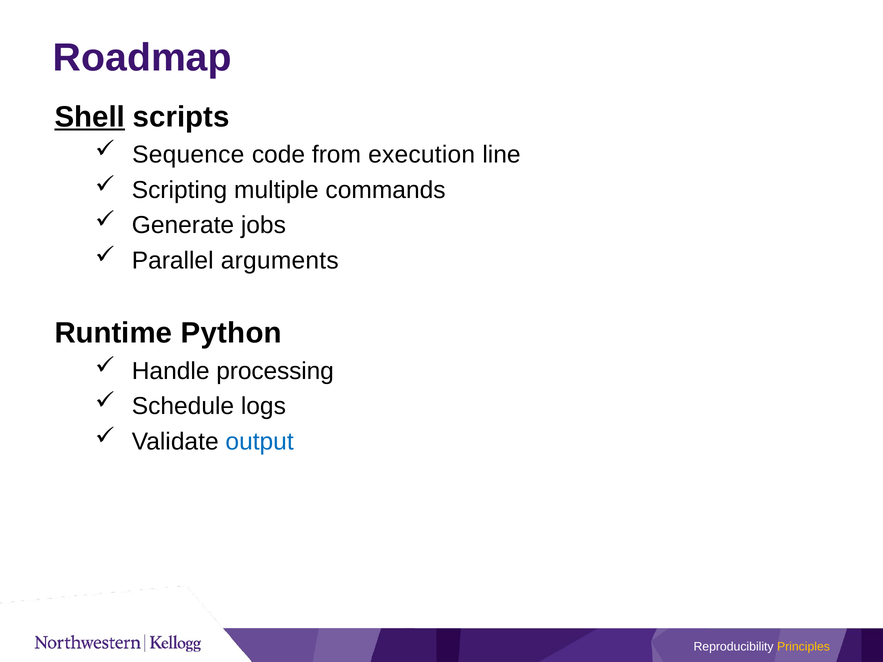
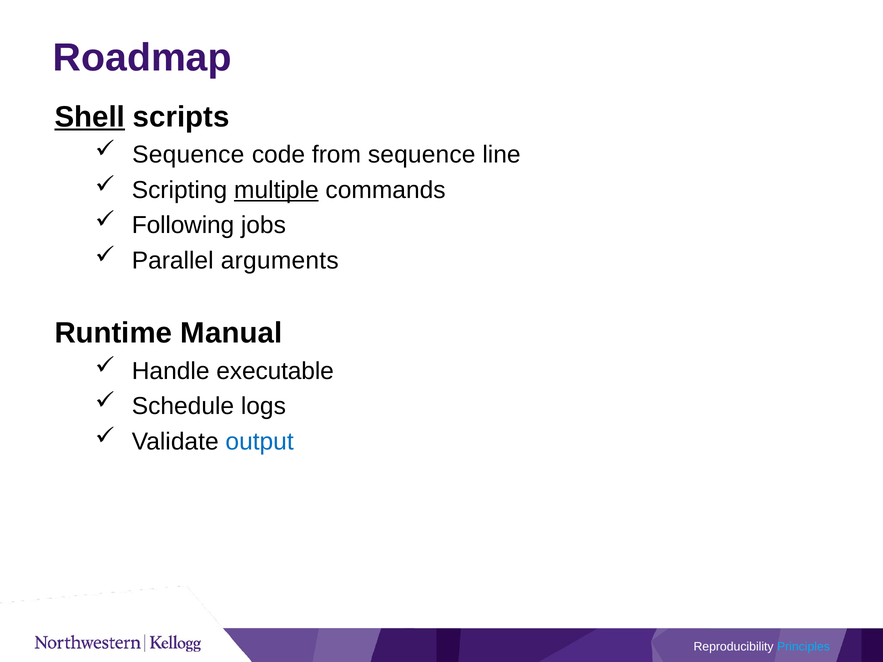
from execution: execution -> sequence
multiple underline: none -> present
Generate: Generate -> Following
Python: Python -> Manual
processing: processing -> executable
Principles colour: yellow -> light blue
